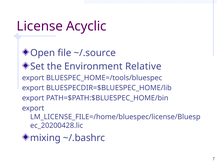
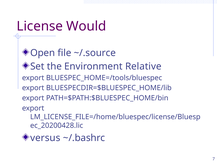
Acyclic: Acyclic -> Would
mixing: mixing -> versus
